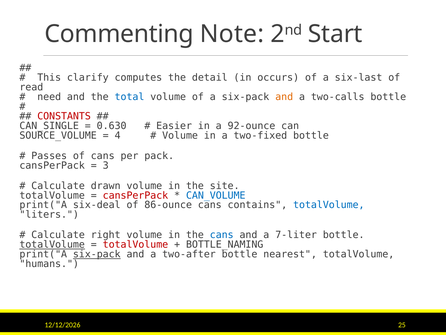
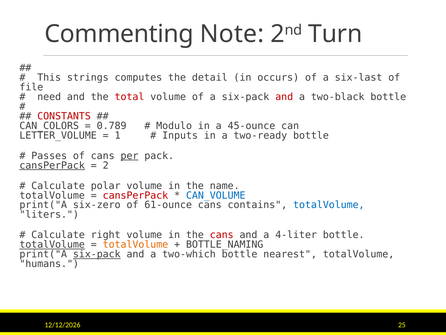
Start: Start -> Turn
clarify: clarify -> strings
read: read -> file
total colour: blue -> red
and at (284, 97) colour: orange -> red
two-calls: two-calls -> two-black
CAN_SINGLE: CAN_SINGLE -> CAN_COLORS
0.630: 0.630 -> 0.789
Easier: Easier -> Modulo
92-ounce: 92-ounce -> 45-ounce
SOURCE_VOLUME: SOURCE_VOLUME -> LETTER_VOLUME
4: 4 -> 1
Volume at (180, 135): Volume -> Inputs
two-fixed: two-fixed -> two-ready
per underline: none -> present
cansPerPack at (52, 165) underline: none -> present
3: 3 -> 2
drawn: drawn -> polar
site: site -> name
six-deal: six-deal -> six-zero
86-ounce: 86-ounce -> 61-ounce
cans at (222, 235) colour: blue -> red
7-liter: 7-liter -> 4-liter
totalVolume at (135, 244) colour: red -> orange
two-after: two-after -> two-which
